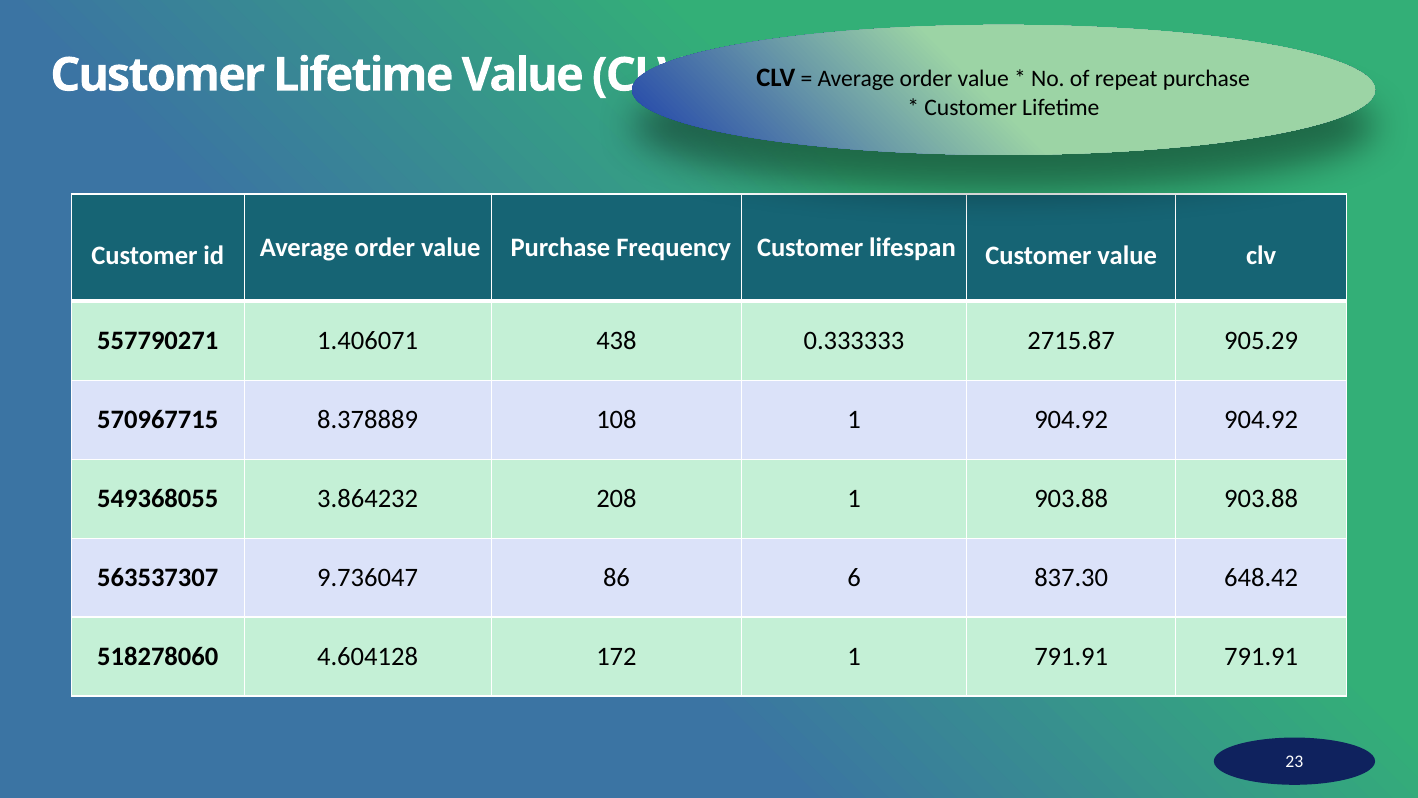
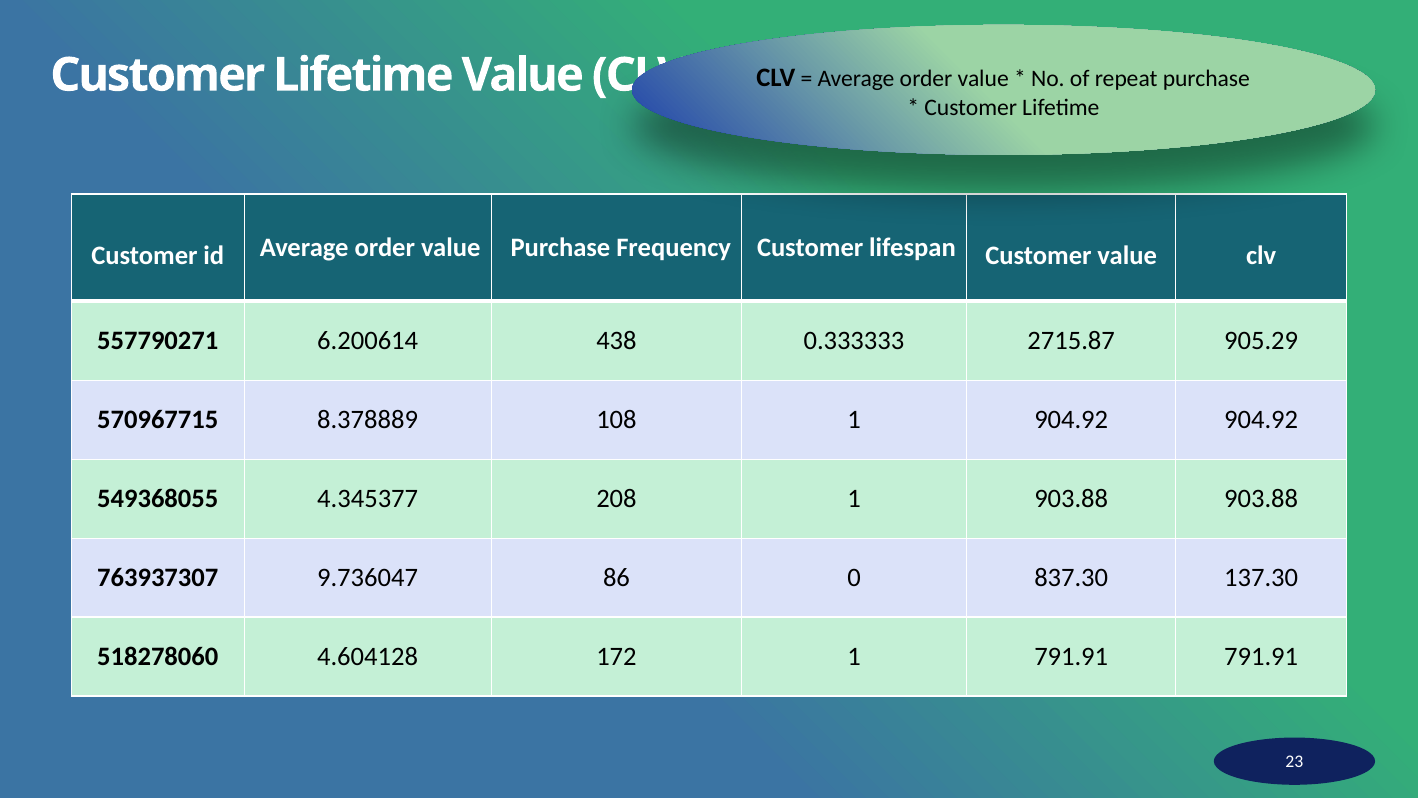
1.406071: 1.406071 -> 6.200614
3.864232: 3.864232 -> 4.345377
563537307: 563537307 -> 763937307
6: 6 -> 0
648.42: 648.42 -> 137.30
